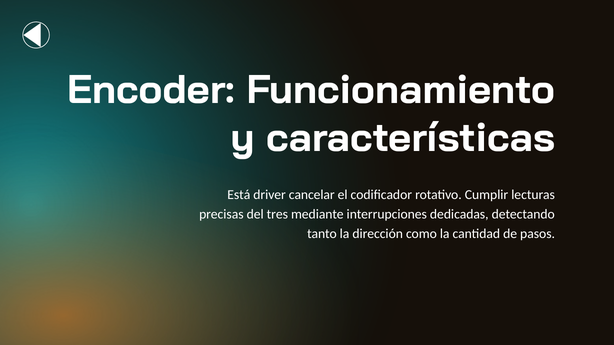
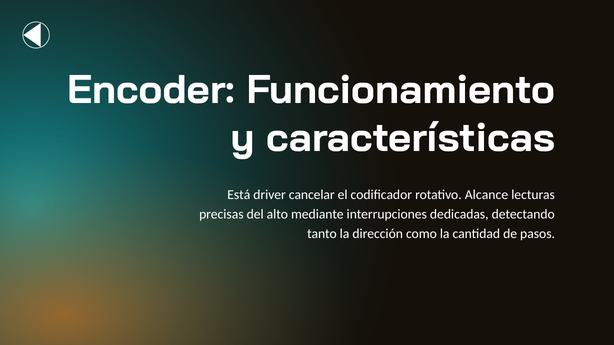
Cumplir: Cumplir -> Alcance
tres: tres -> alto
